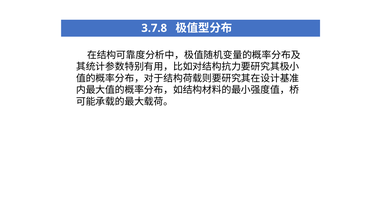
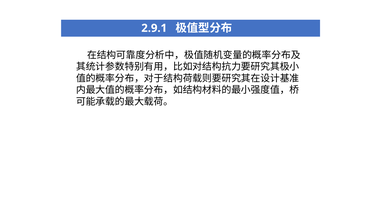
3.7.8: 3.7.8 -> 2.9.1
